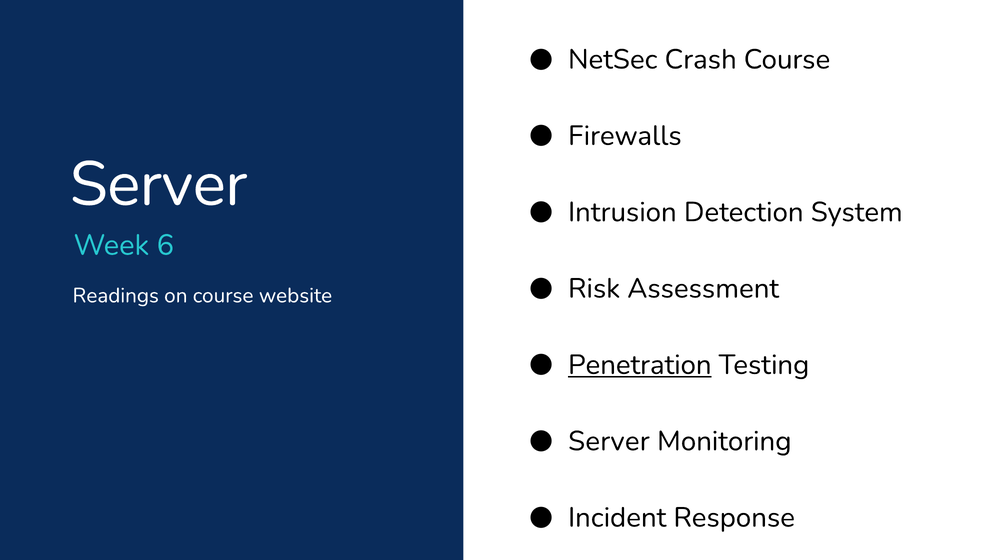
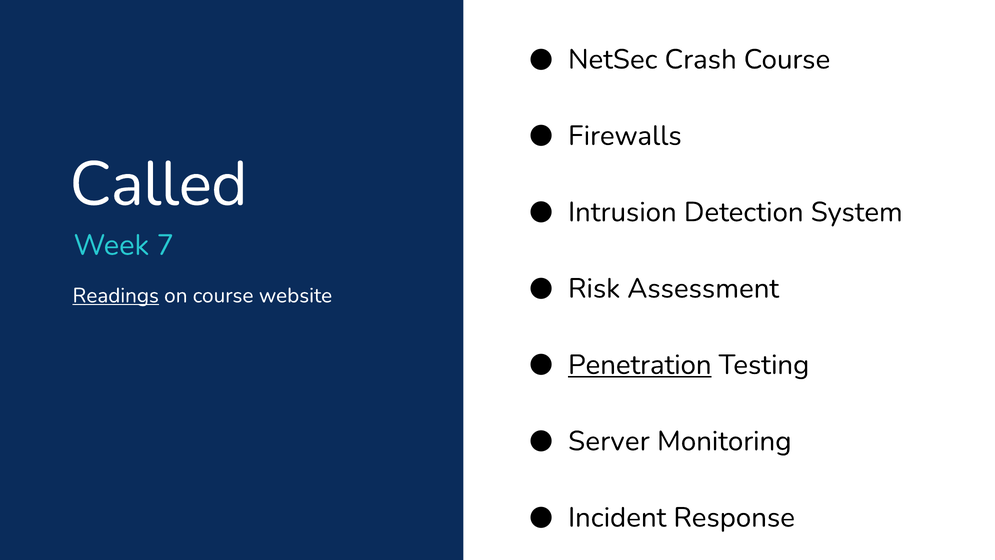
Server at (159, 184): Server -> Called
6: 6 -> 7
Readings underline: none -> present
